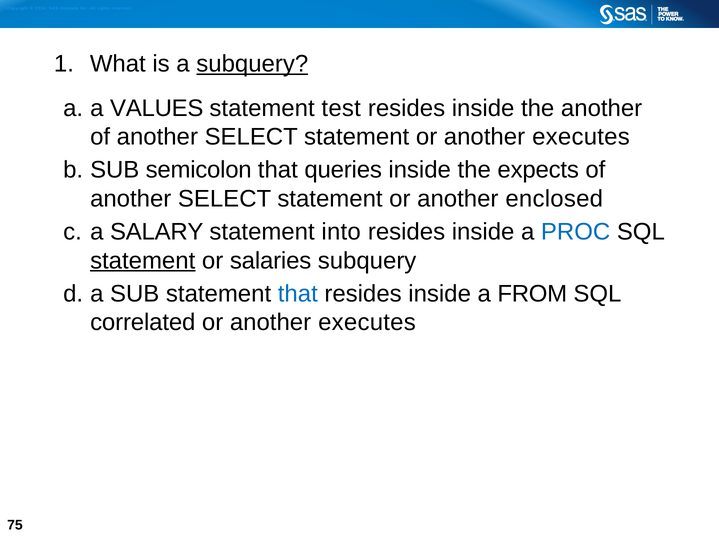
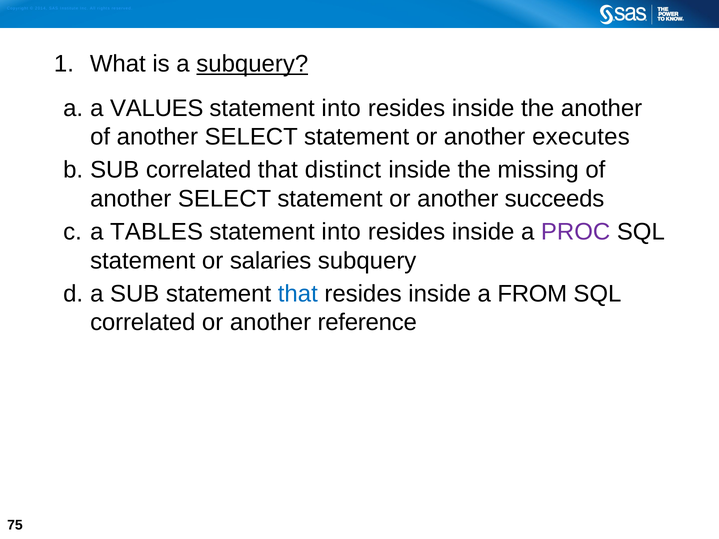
test at (341, 108): test -> into
SUB semicolon: semicolon -> correlated
queries: queries -> distinct
expects: expects -> missing
enclosed: enclosed -> succeeds
SALARY: SALARY -> TABLES
PROC colour: blue -> purple
statement at (143, 261) underline: present -> none
executes at (367, 323): executes -> reference
